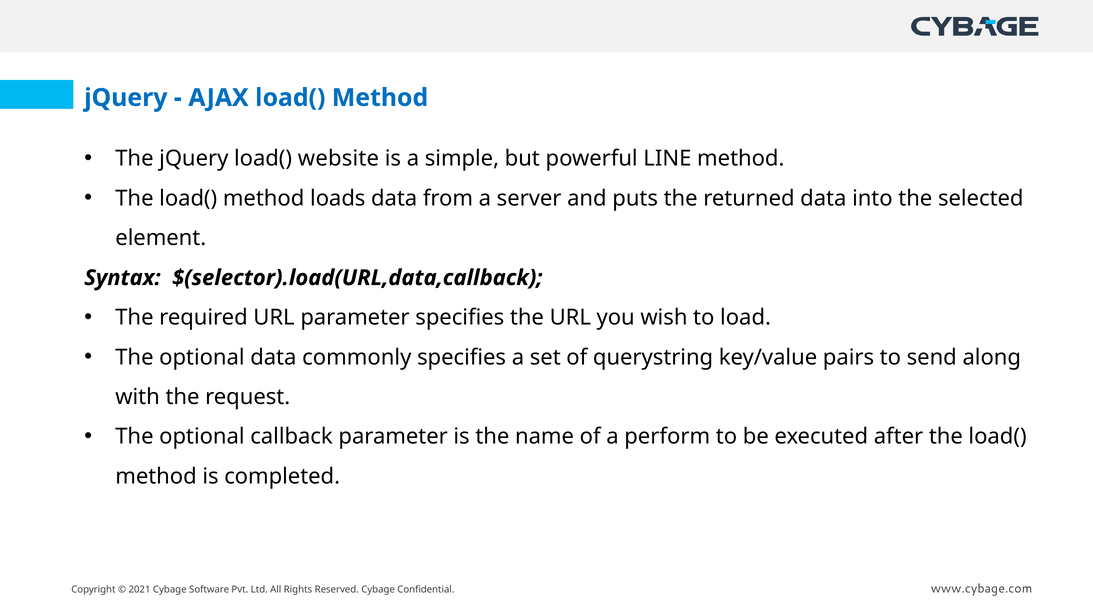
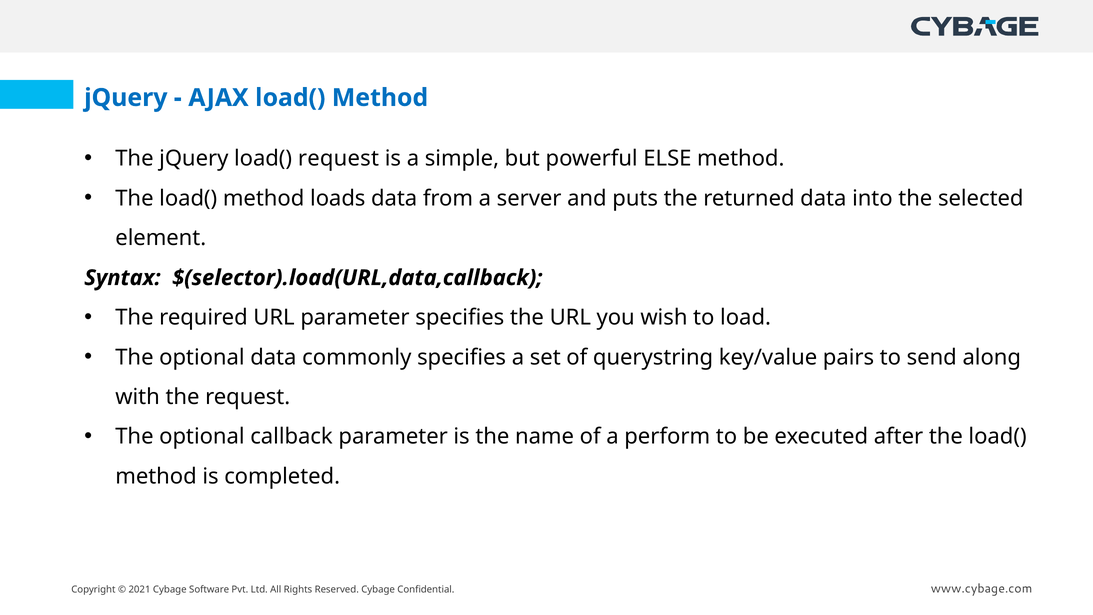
load( website: website -> request
LINE: LINE -> ELSE
